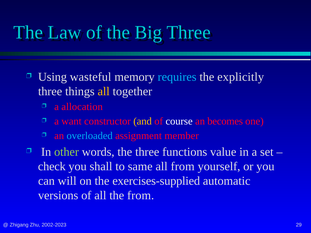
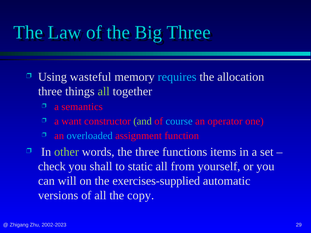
explicitly: explicitly -> allocation
all at (104, 92) colour: yellow -> light green
allocation: allocation -> semantics
and colour: yellow -> light green
course colour: white -> light blue
becomes: becomes -> operator
member: member -> function
value: value -> items
same: same -> static
the from: from -> copy
